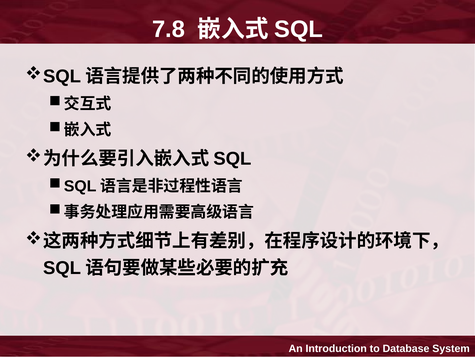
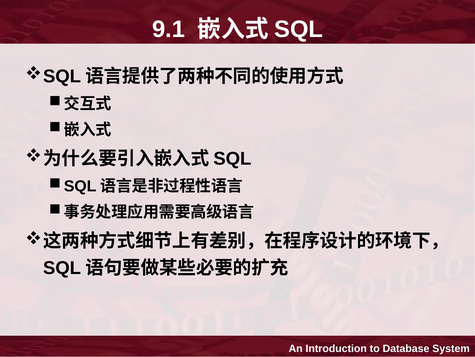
7.8: 7.8 -> 9.1
